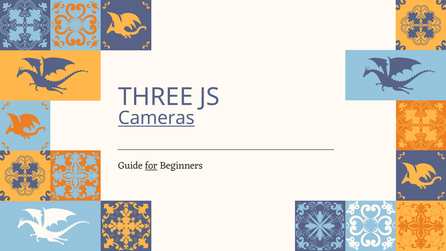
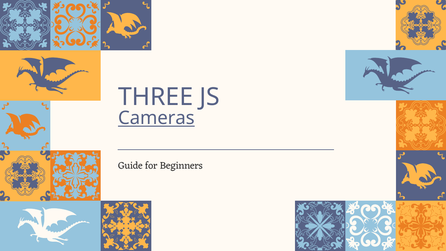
for underline: present -> none
